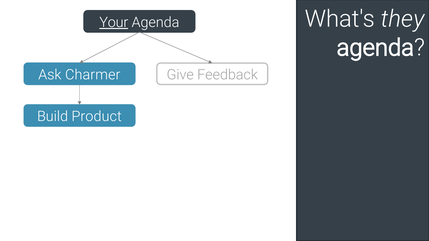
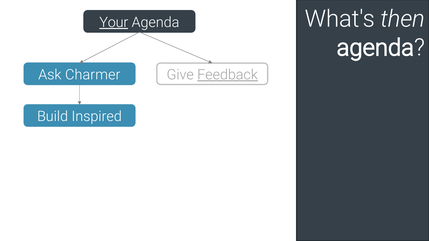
they: they -> then
Feedback underline: none -> present
Product: Product -> Inspired
